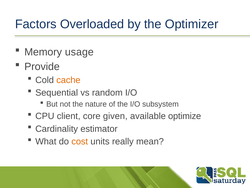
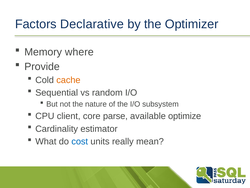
Overloaded: Overloaded -> Declarative
usage: usage -> where
given: given -> parse
cost colour: orange -> blue
